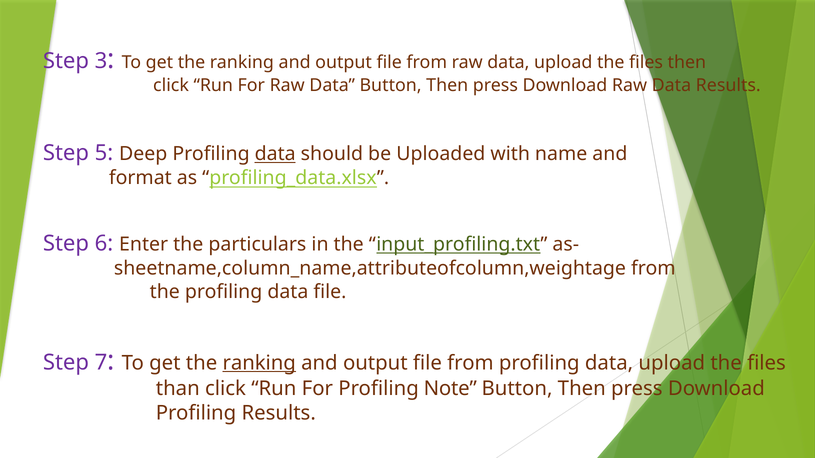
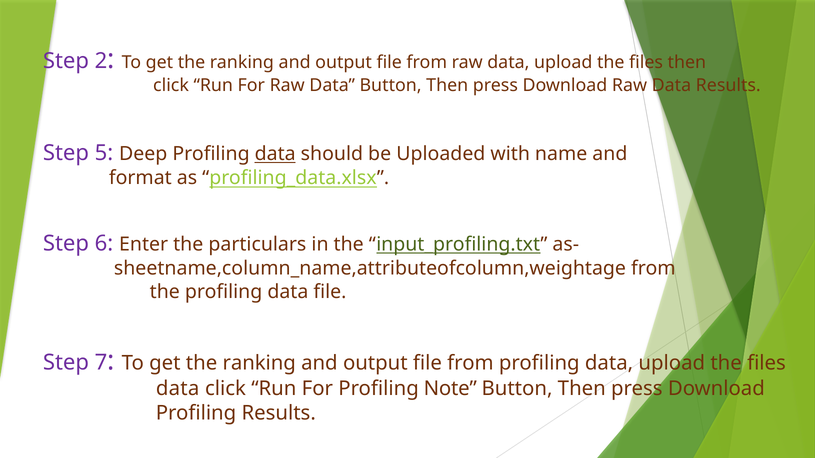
3: 3 -> 2
ranking at (259, 363) underline: present -> none
than at (178, 389): than -> data
